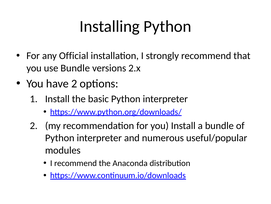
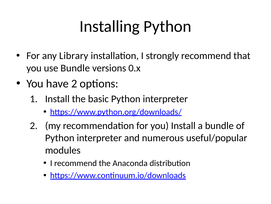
Official: Official -> Library
2.x: 2.x -> 0.x
